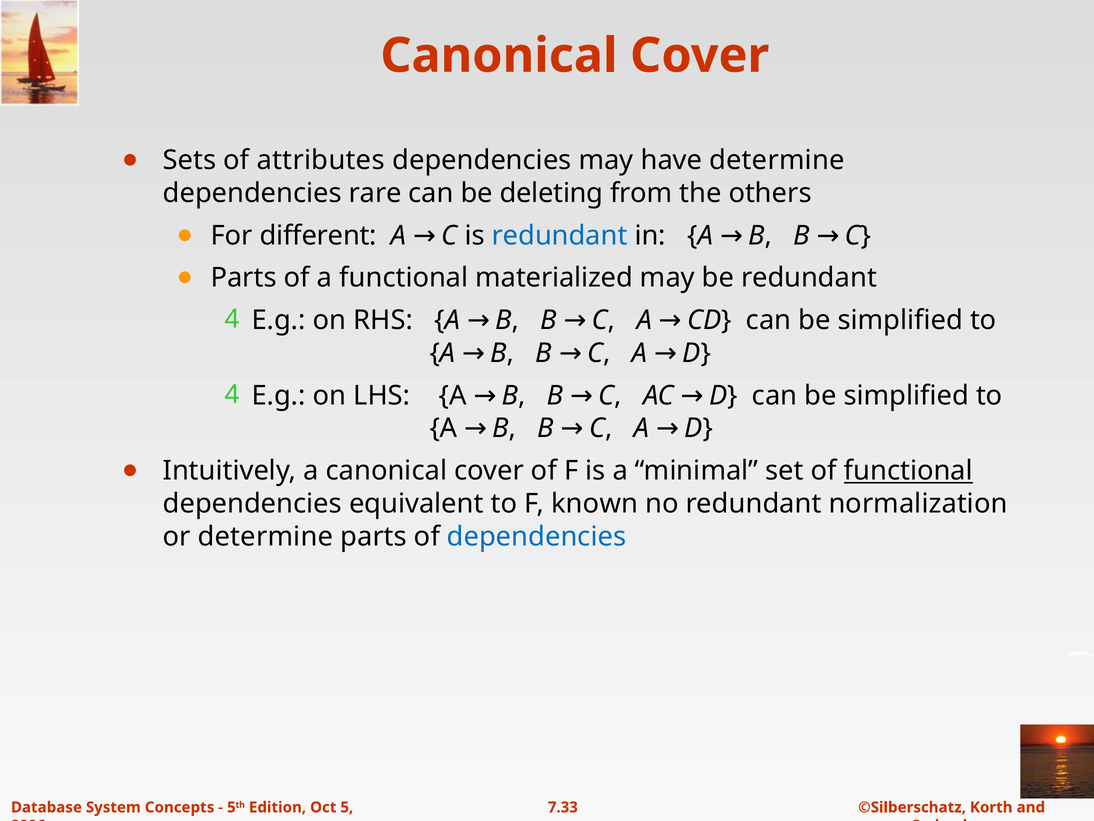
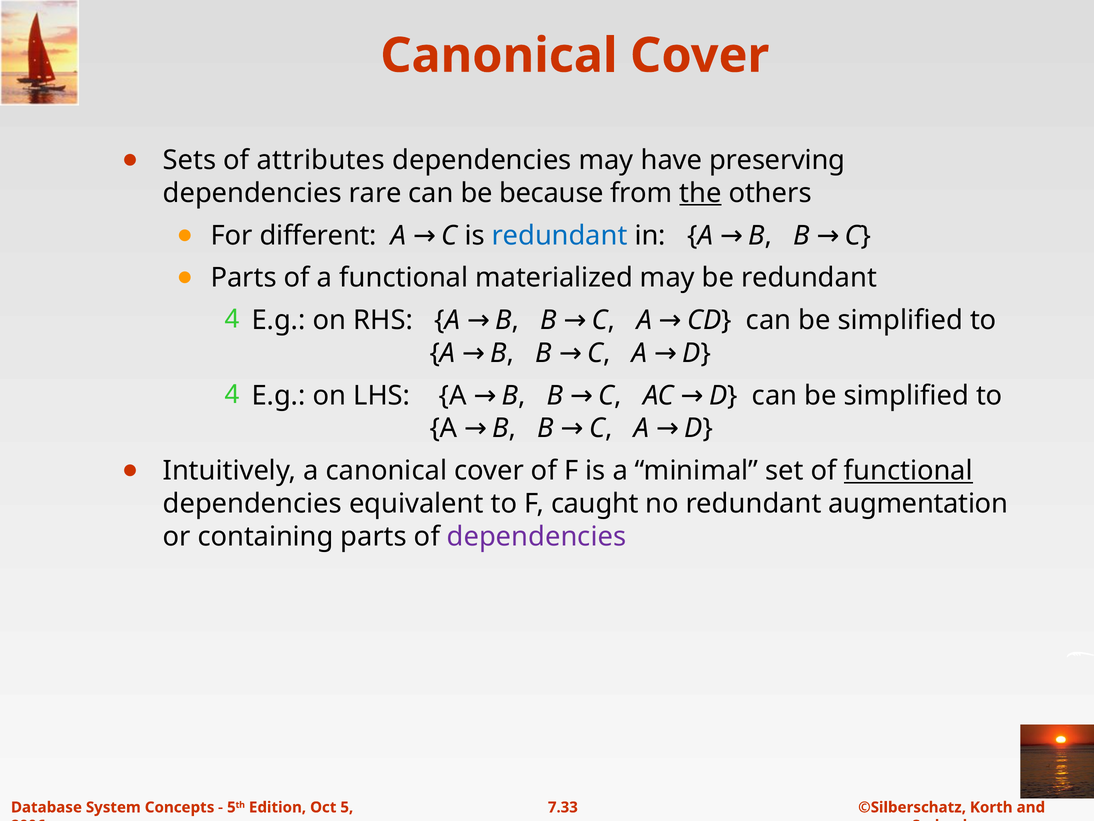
have determine: determine -> preserving
deleting: deleting -> because
the underline: none -> present
known: known -> caught
normalization: normalization -> augmentation
or determine: determine -> containing
dependencies at (537, 536) colour: blue -> purple
